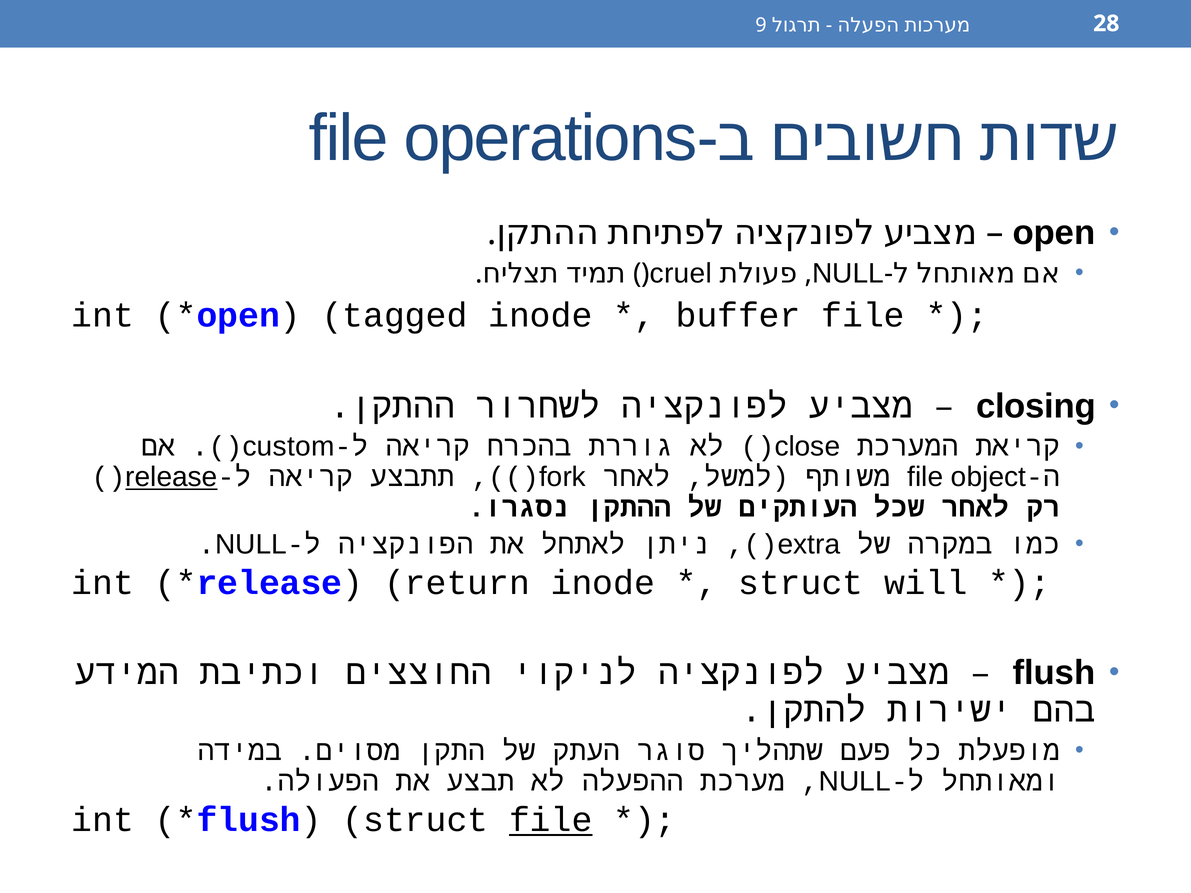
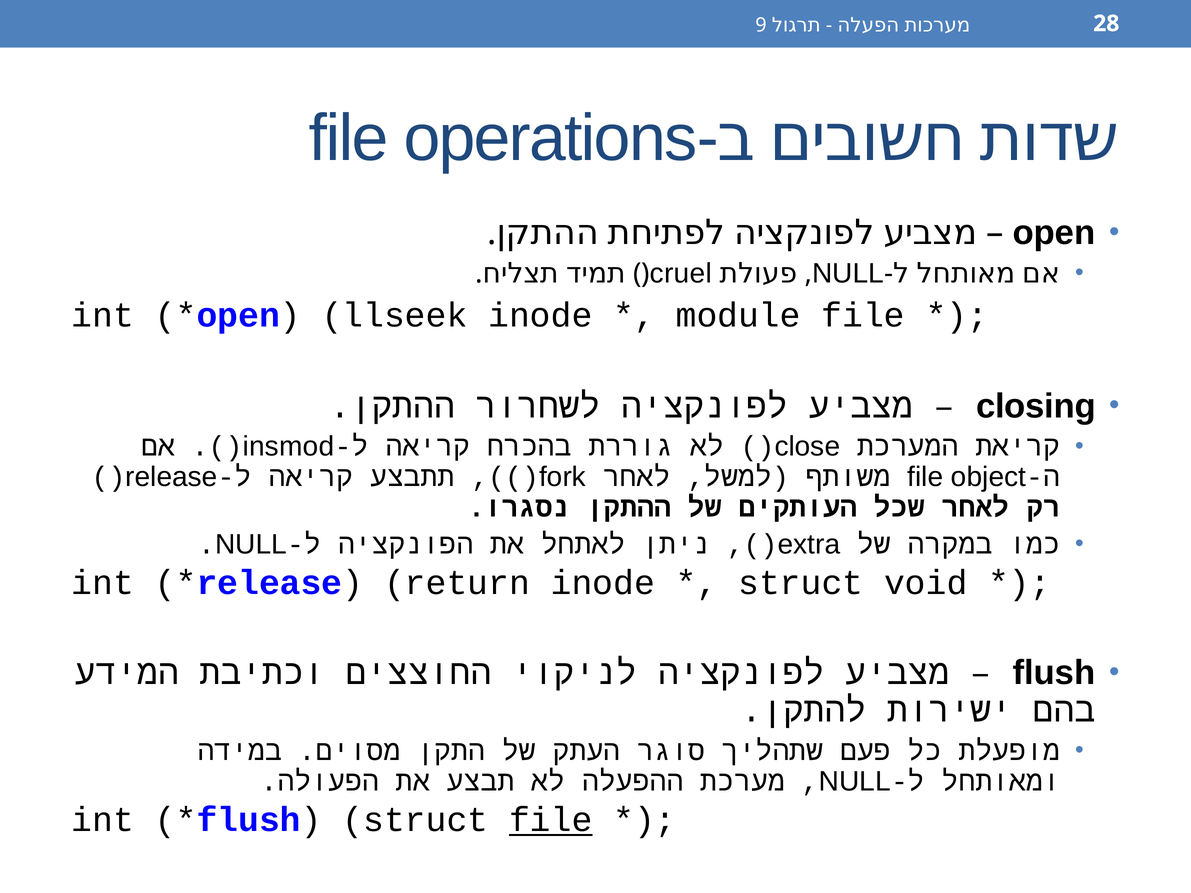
tagged: tagged -> llseek
buffer: buffer -> module
custom: custom -> insmod
release underline: present -> none
will: will -> void
